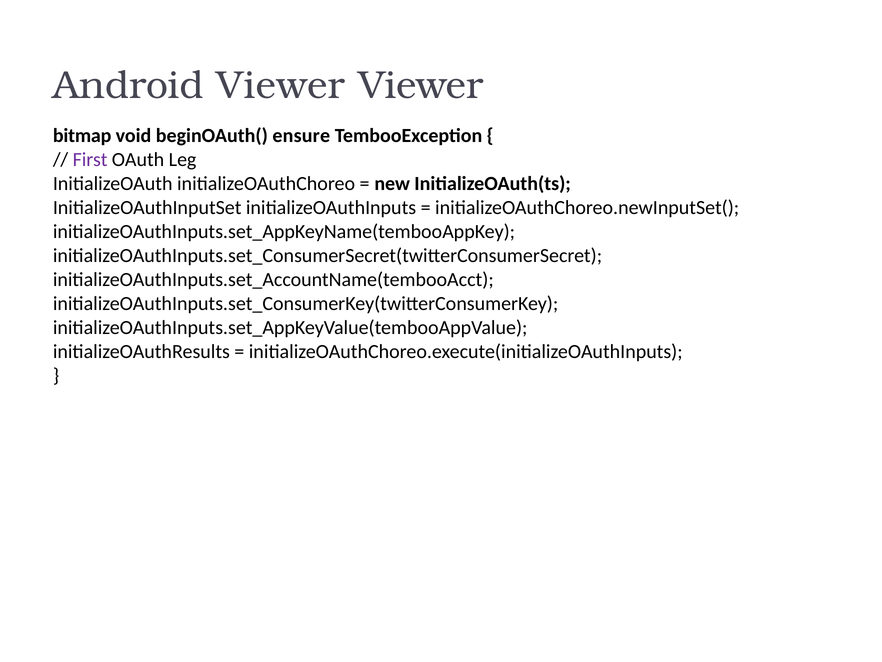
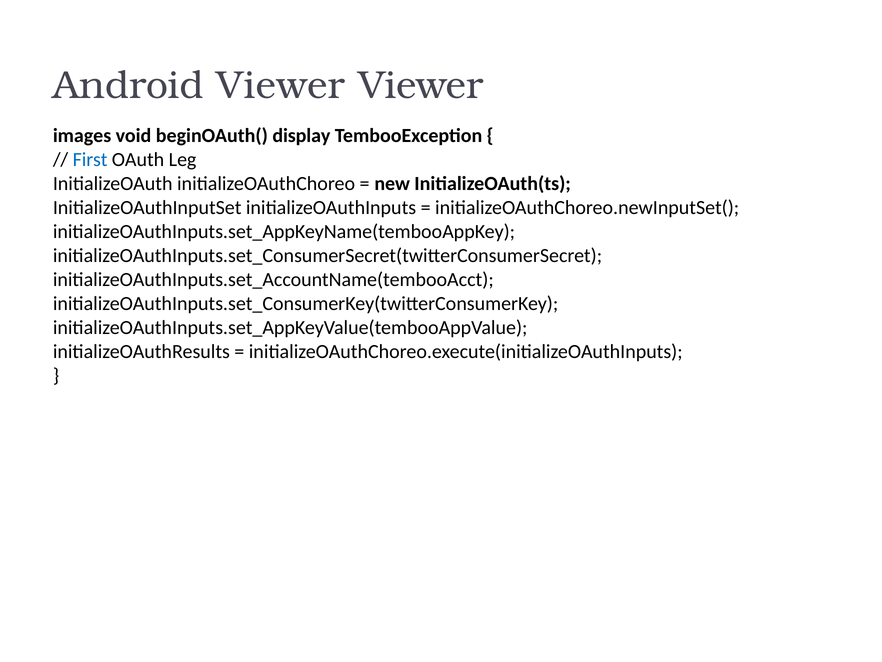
bitmap: bitmap -> images
ensure: ensure -> display
First colour: purple -> blue
